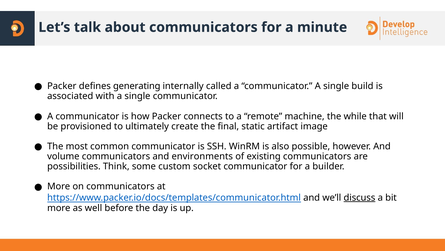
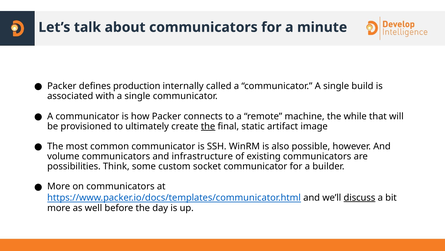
generating: generating -> production
the at (208, 126) underline: none -> present
environments: environments -> infrastructure
